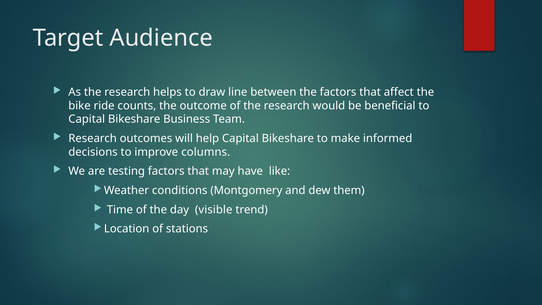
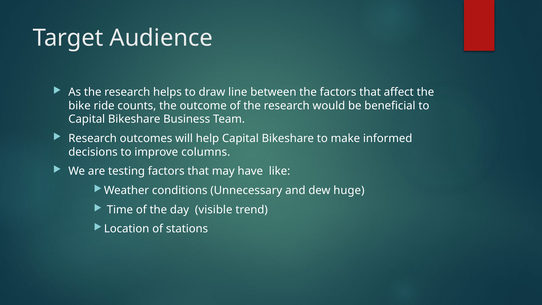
Montgomery: Montgomery -> Unnecessary
them: them -> huge
